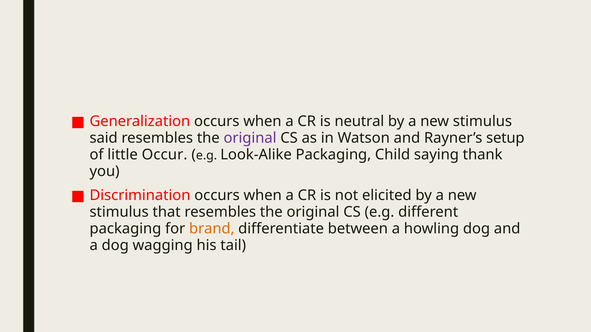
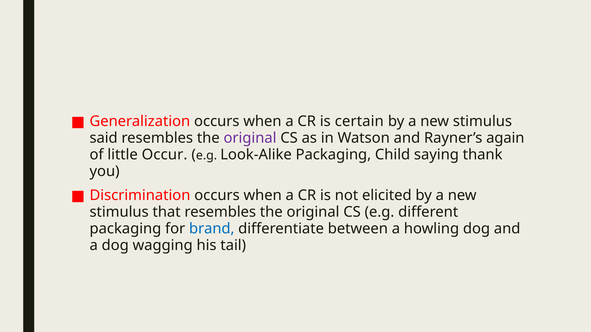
neutral: neutral -> certain
setup: setup -> again
brand colour: orange -> blue
